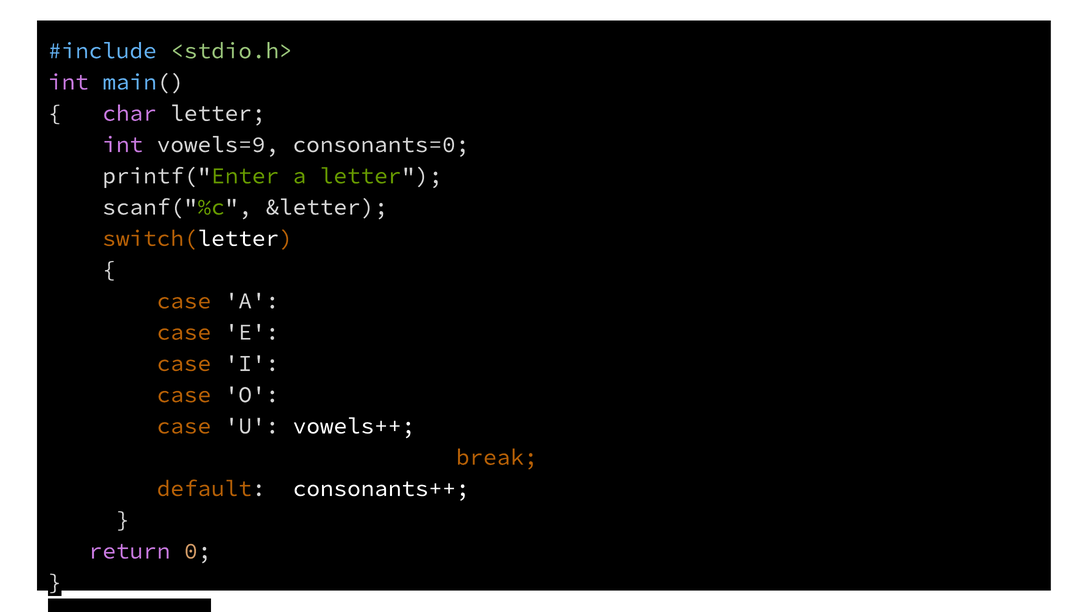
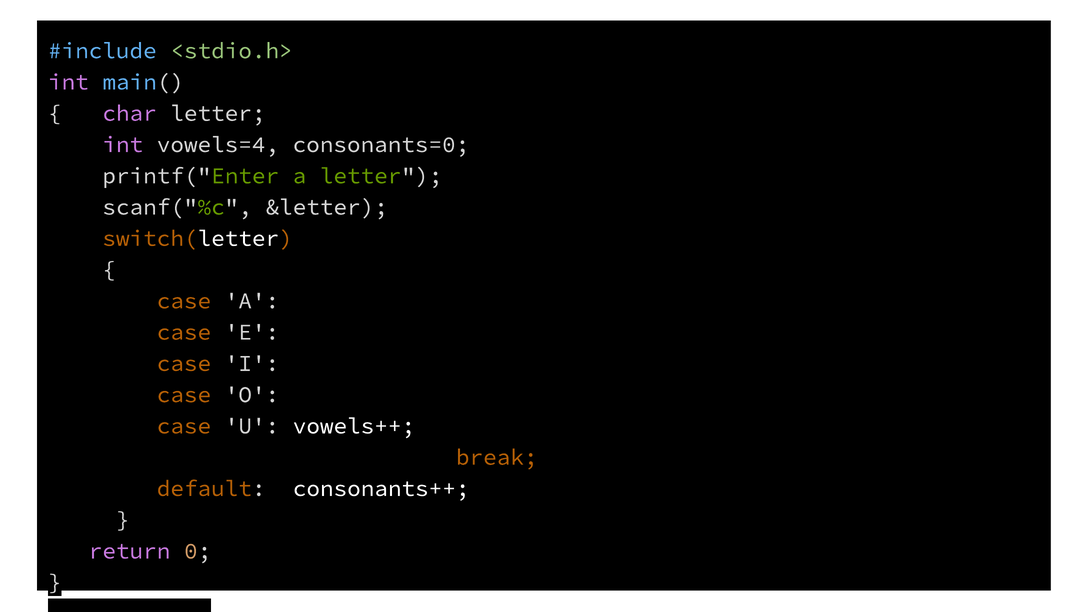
vowels=9: vowels=9 -> vowels=4
